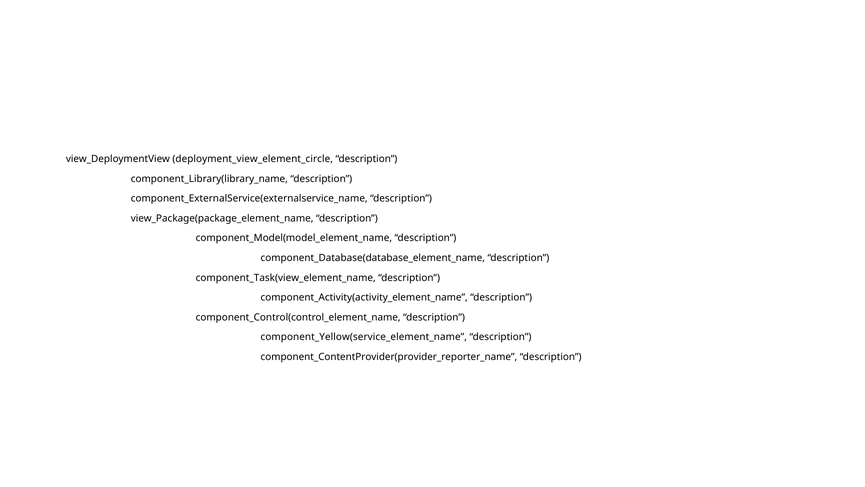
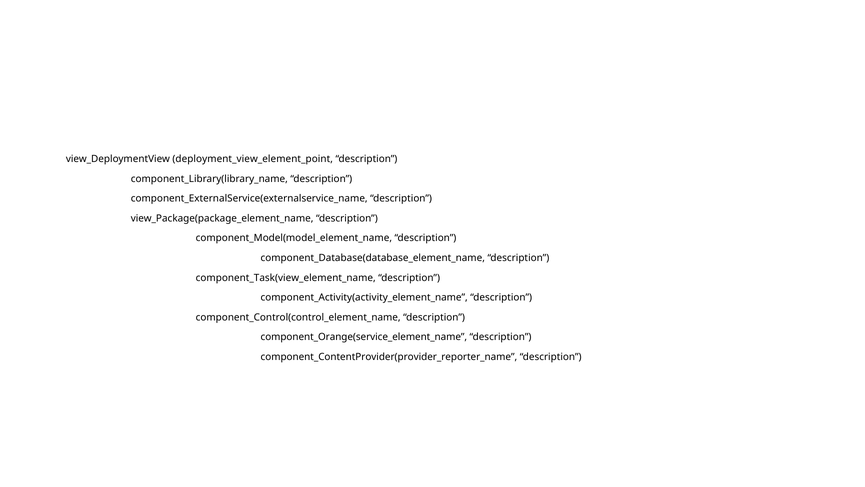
deployment_view_element_circle: deployment_view_element_circle -> deployment_view_element_point
component_Yellow(service_element_name: component_Yellow(service_element_name -> component_Orange(service_element_name
